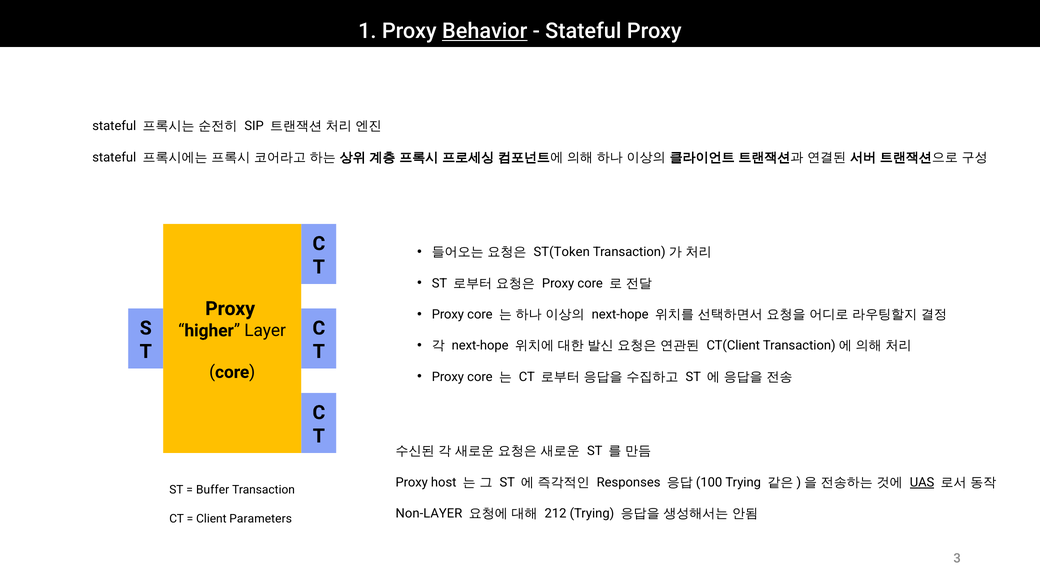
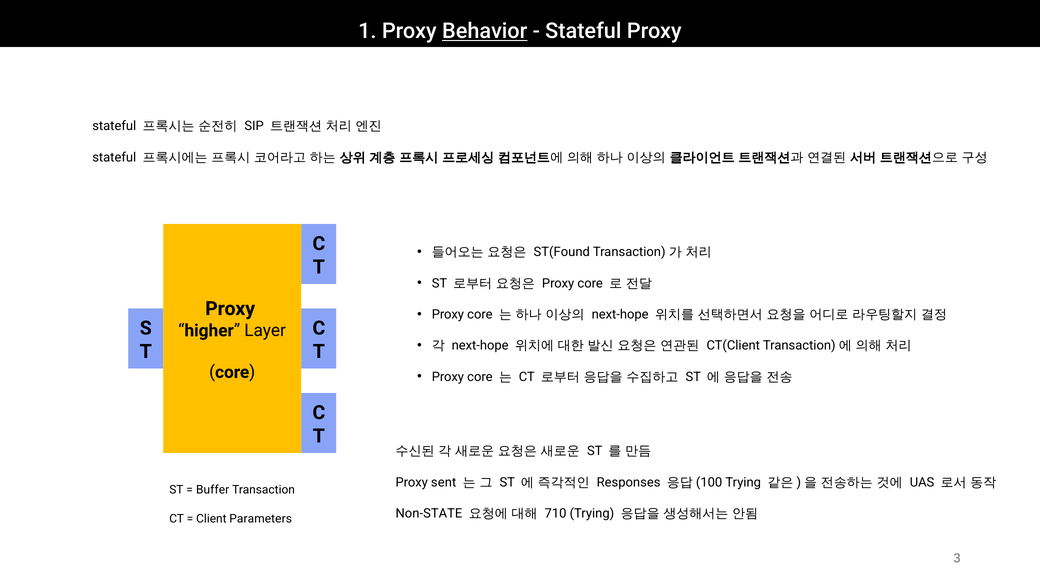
ST(Token: ST(Token -> ST(Found
host: host -> sent
UAS underline: present -> none
Non-LAYER: Non-LAYER -> Non-STATE
212: 212 -> 710
